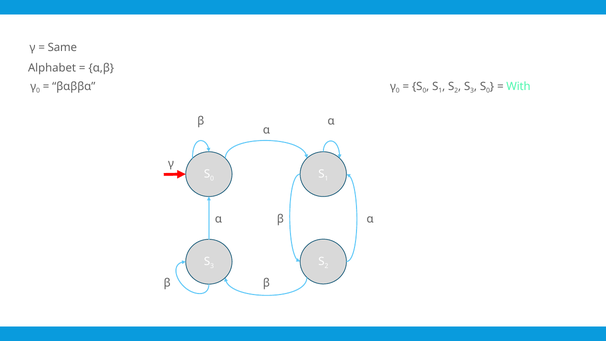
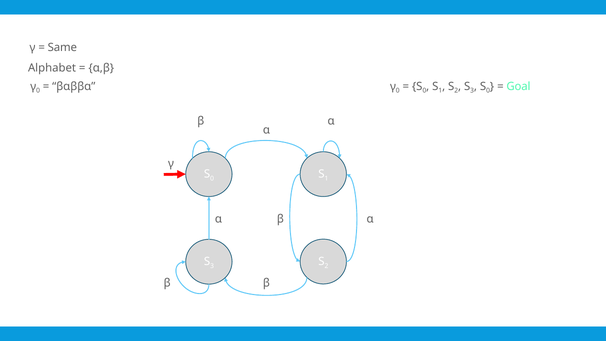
With: With -> Goal
